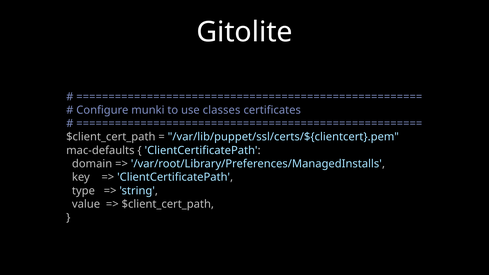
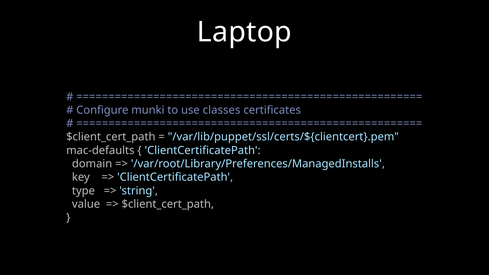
Gitolite: Gitolite -> Laptop
